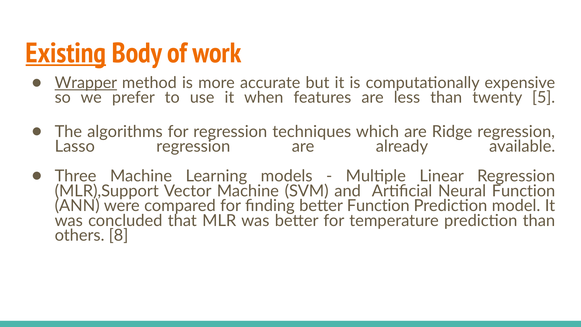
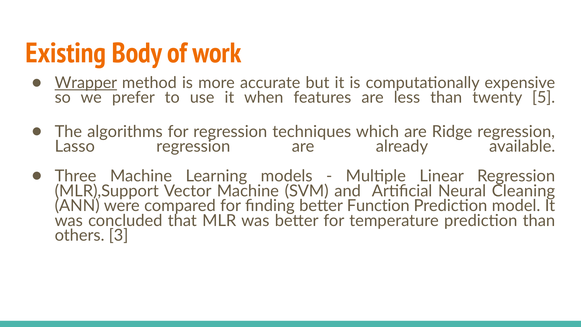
Existing underline: present -> none
Neural Function: Function -> Cleaning
8: 8 -> 3
